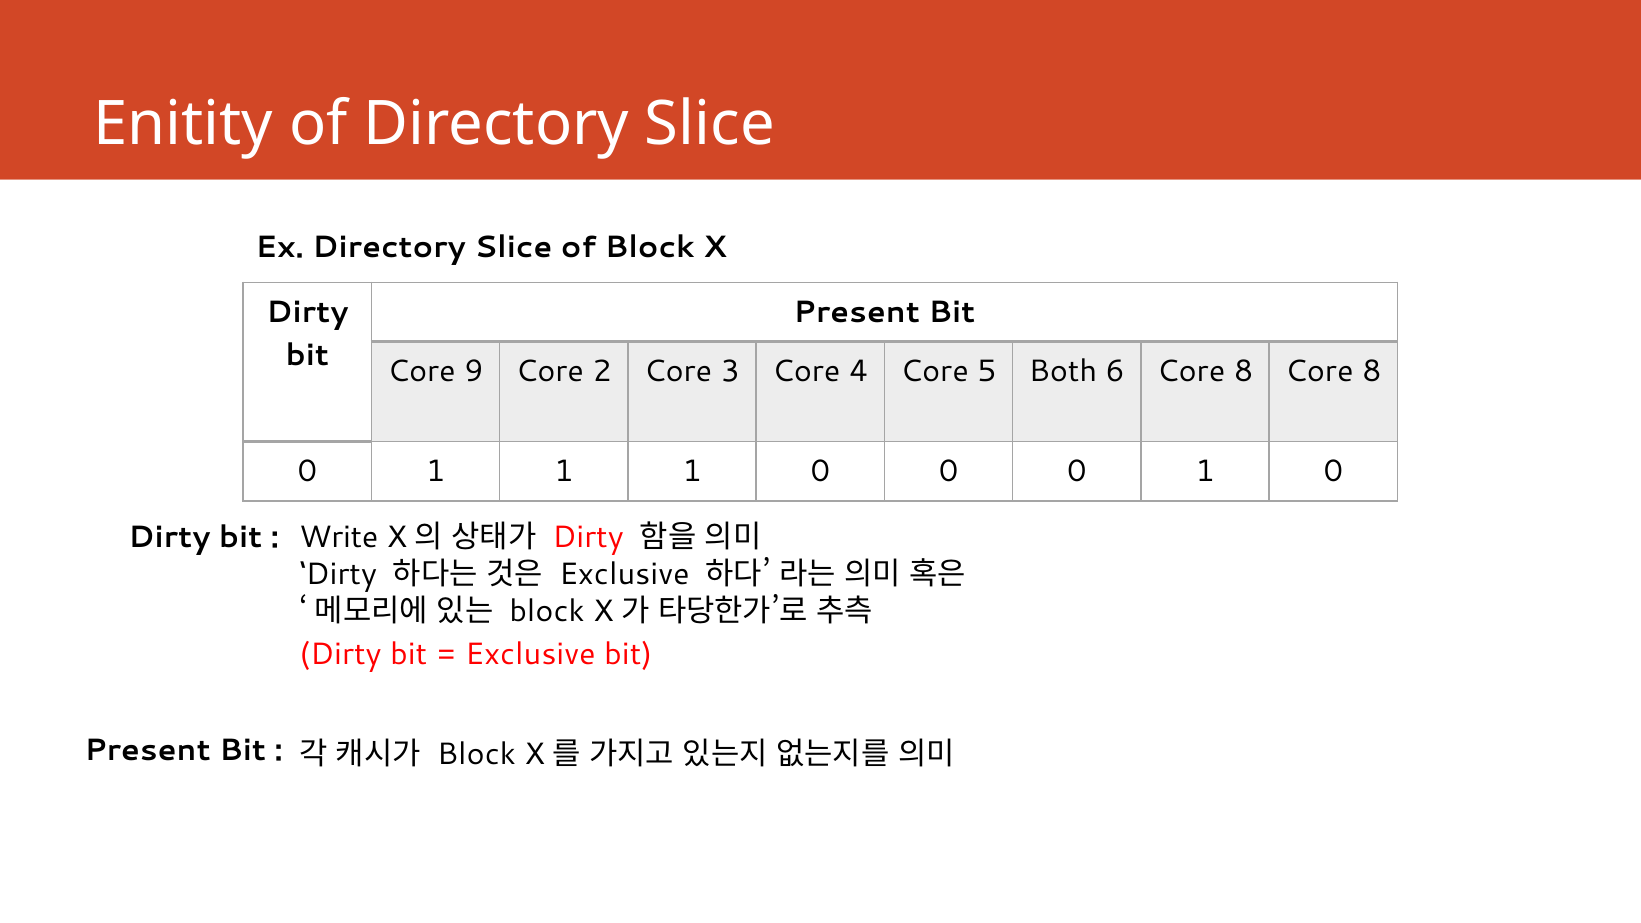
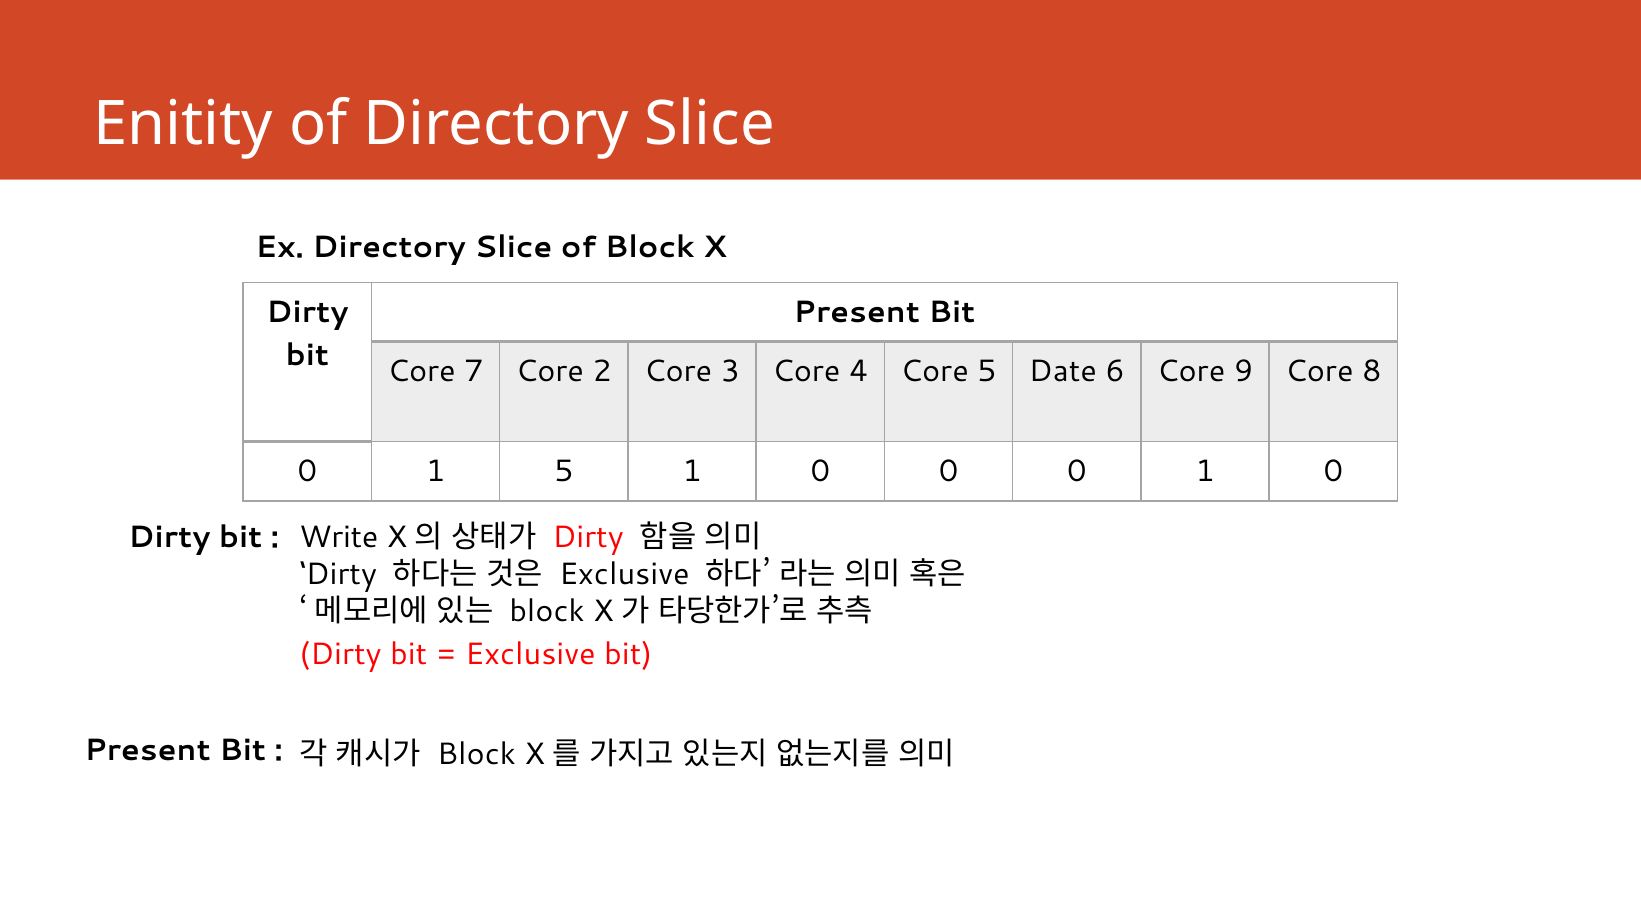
9: 9 -> 7
Both: Both -> Date
6 Core 8: 8 -> 9
0 1 1: 1 -> 5
